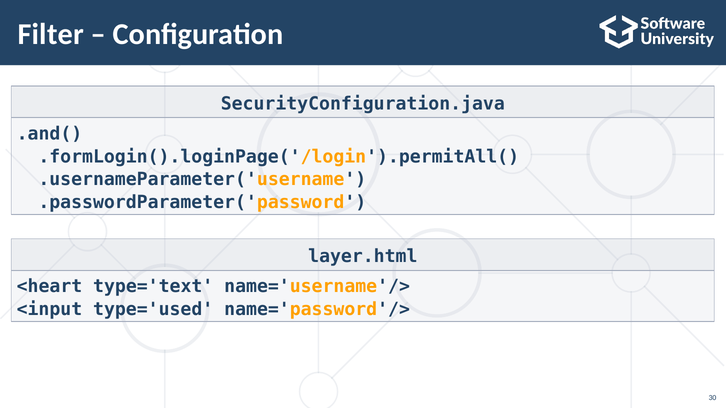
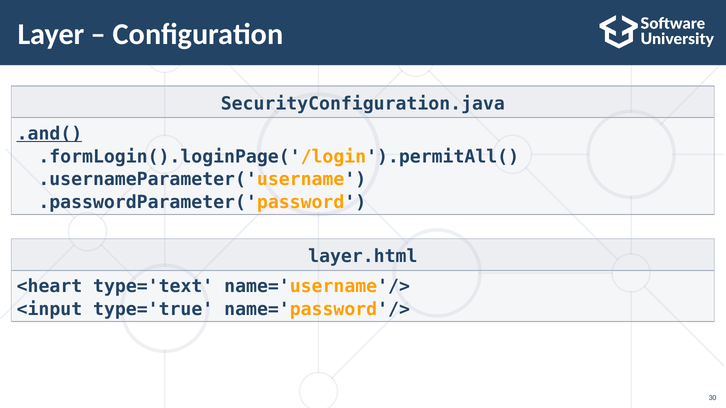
Filter: Filter -> Layer
.and( underline: none -> present
type='used: type='used -> type='true
